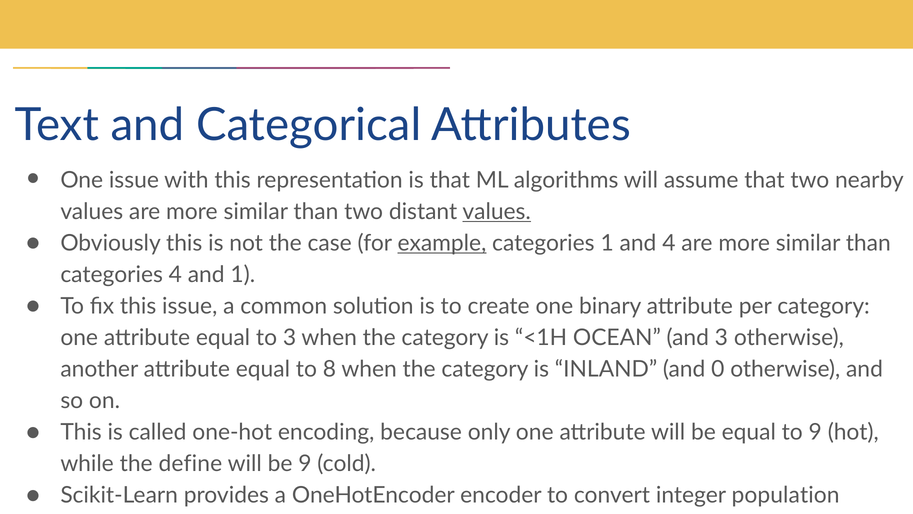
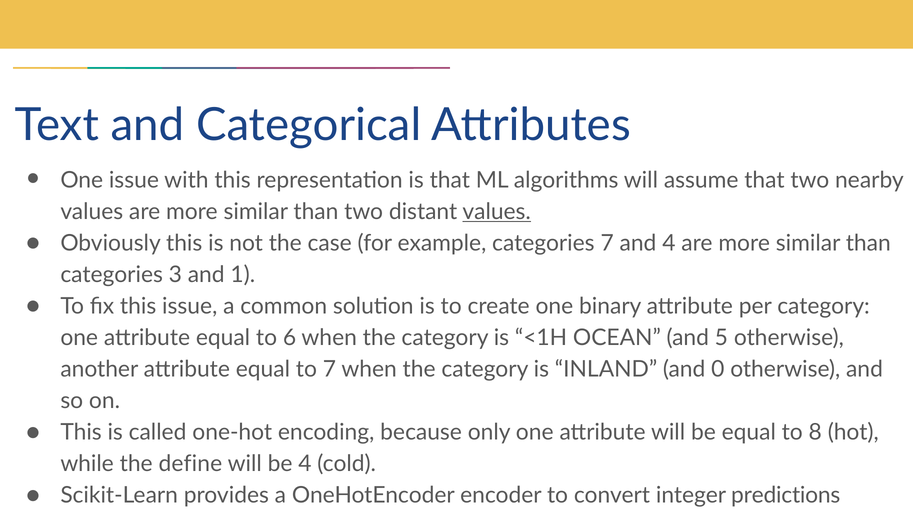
example underline: present -> none
categories 1: 1 -> 7
categories 4: 4 -> 3
to 3: 3 -> 6
and 3: 3 -> 5
to 8: 8 -> 7
to 9: 9 -> 8
be 9: 9 -> 4
population: population -> predictions
